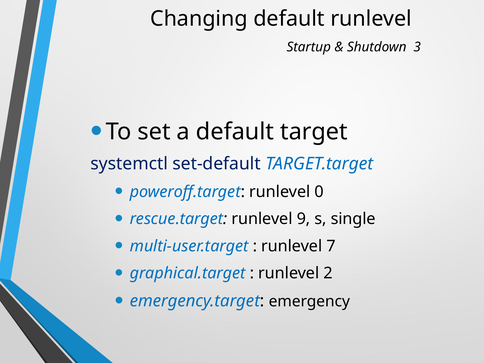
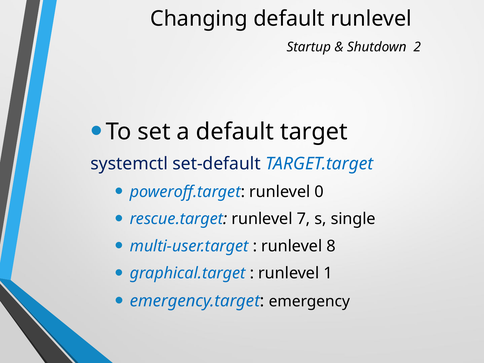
3: 3 -> 2
9: 9 -> 7
7: 7 -> 8
2: 2 -> 1
